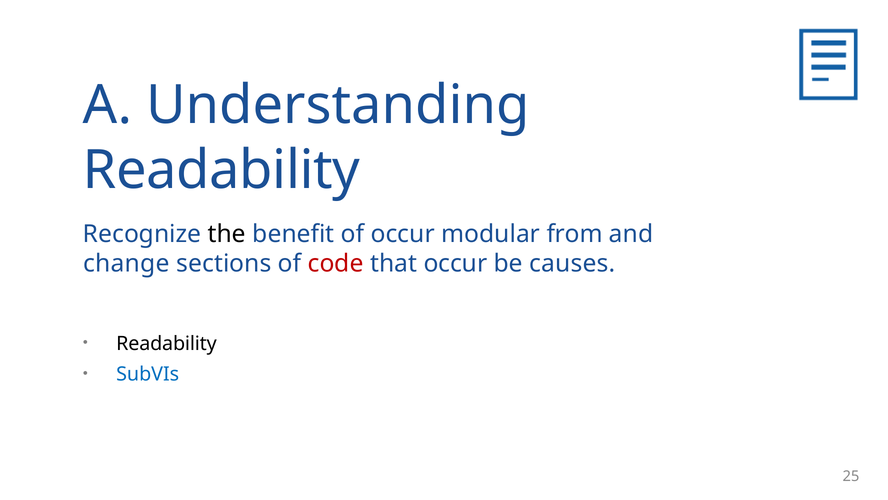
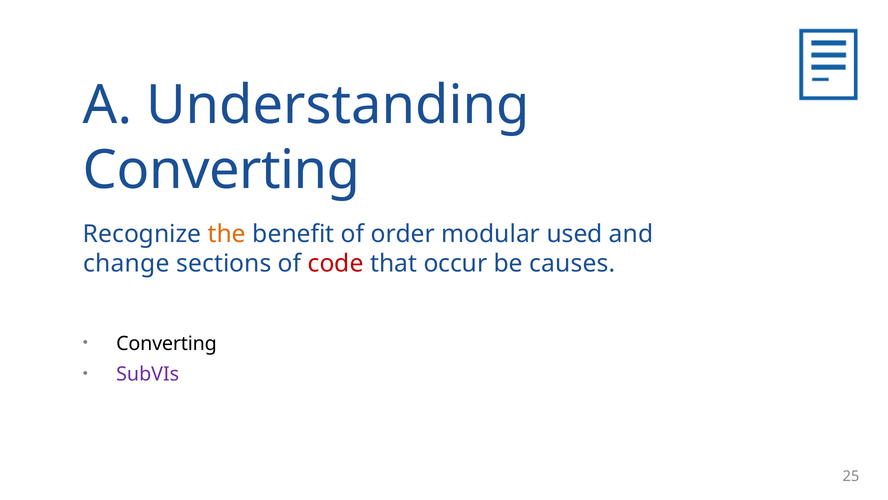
Readability at (222, 170): Readability -> Converting
the colour: black -> orange
of occur: occur -> order
from: from -> used
Readability at (166, 343): Readability -> Converting
SubVIs colour: blue -> purple
